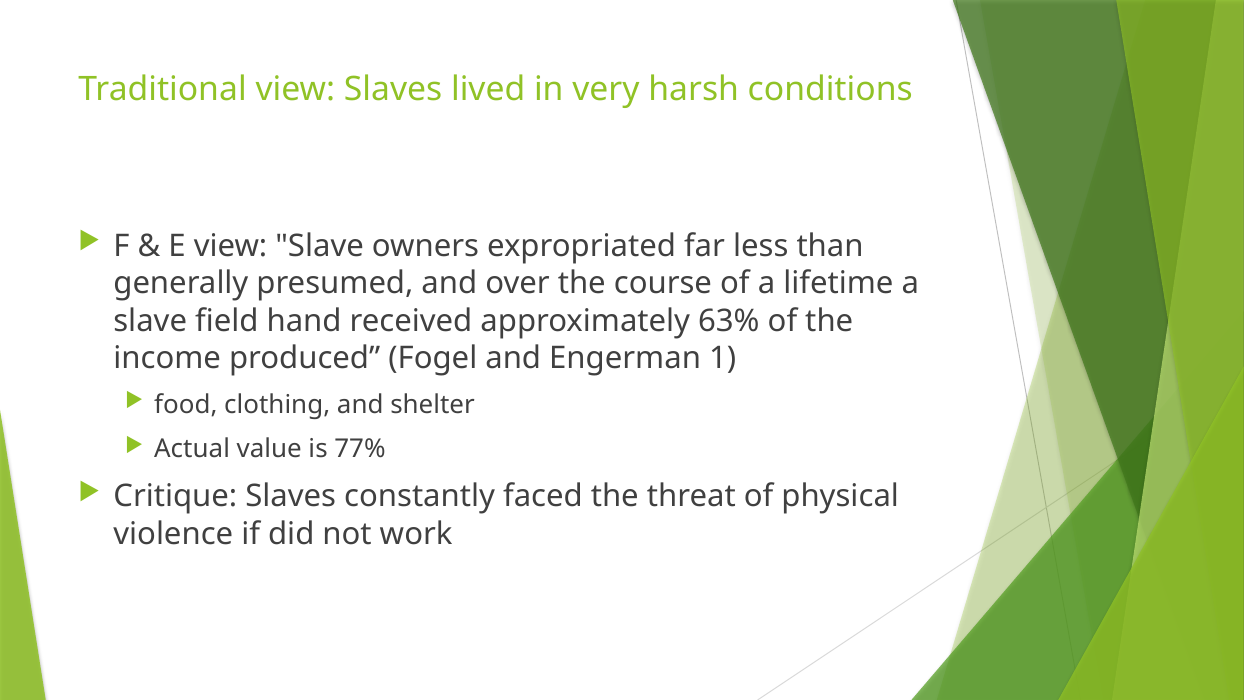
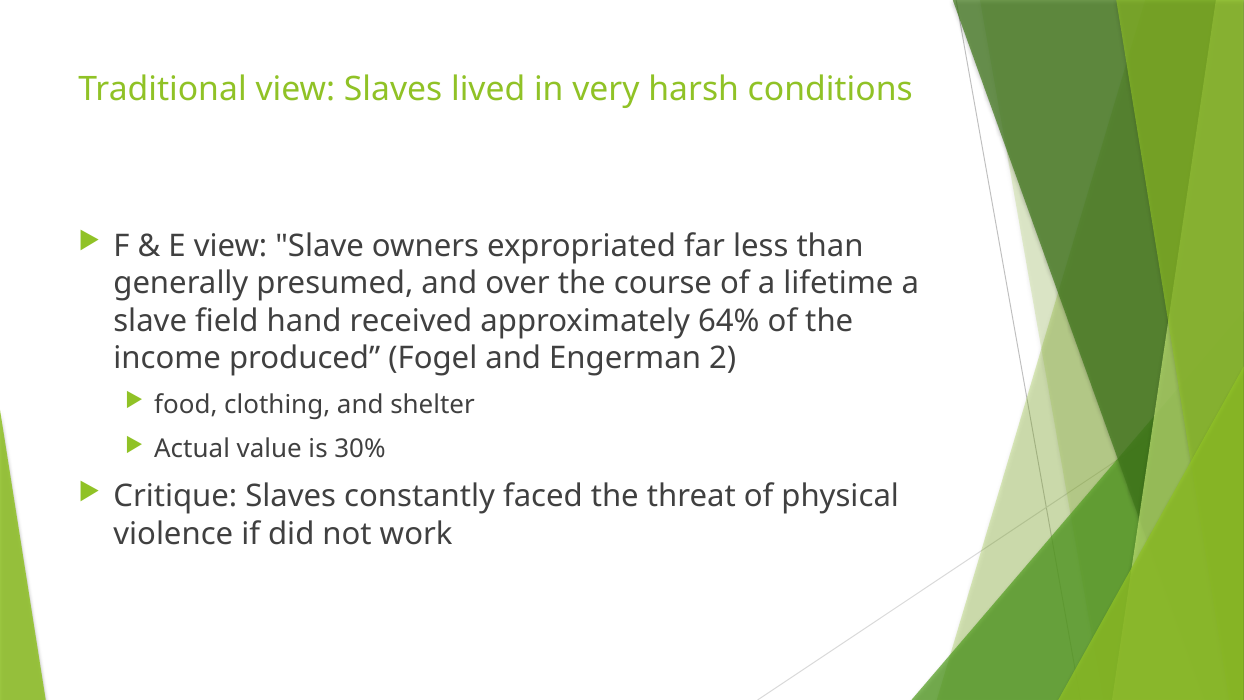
63%: 63% -> 64%
1: 1 -> 2
77%: 77% -> 30%
